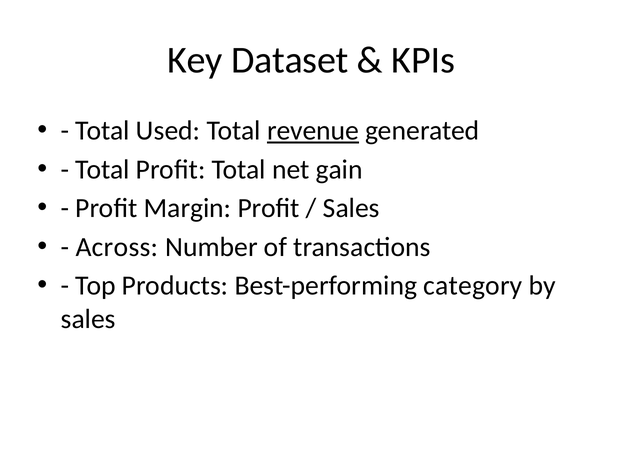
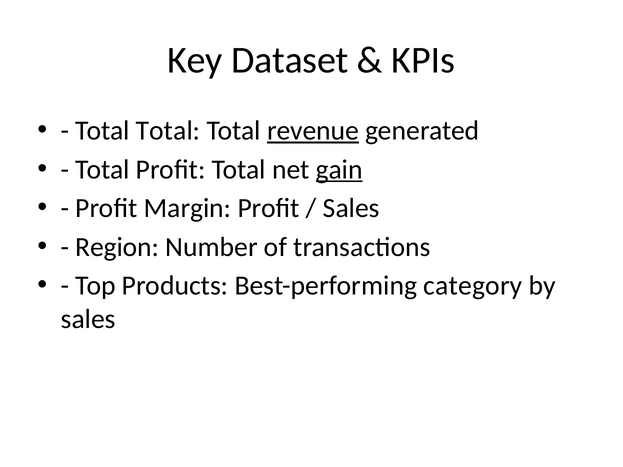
Used at (168, 131): Used -> Total
gain underline: none -> present
Across: Across -> Region
